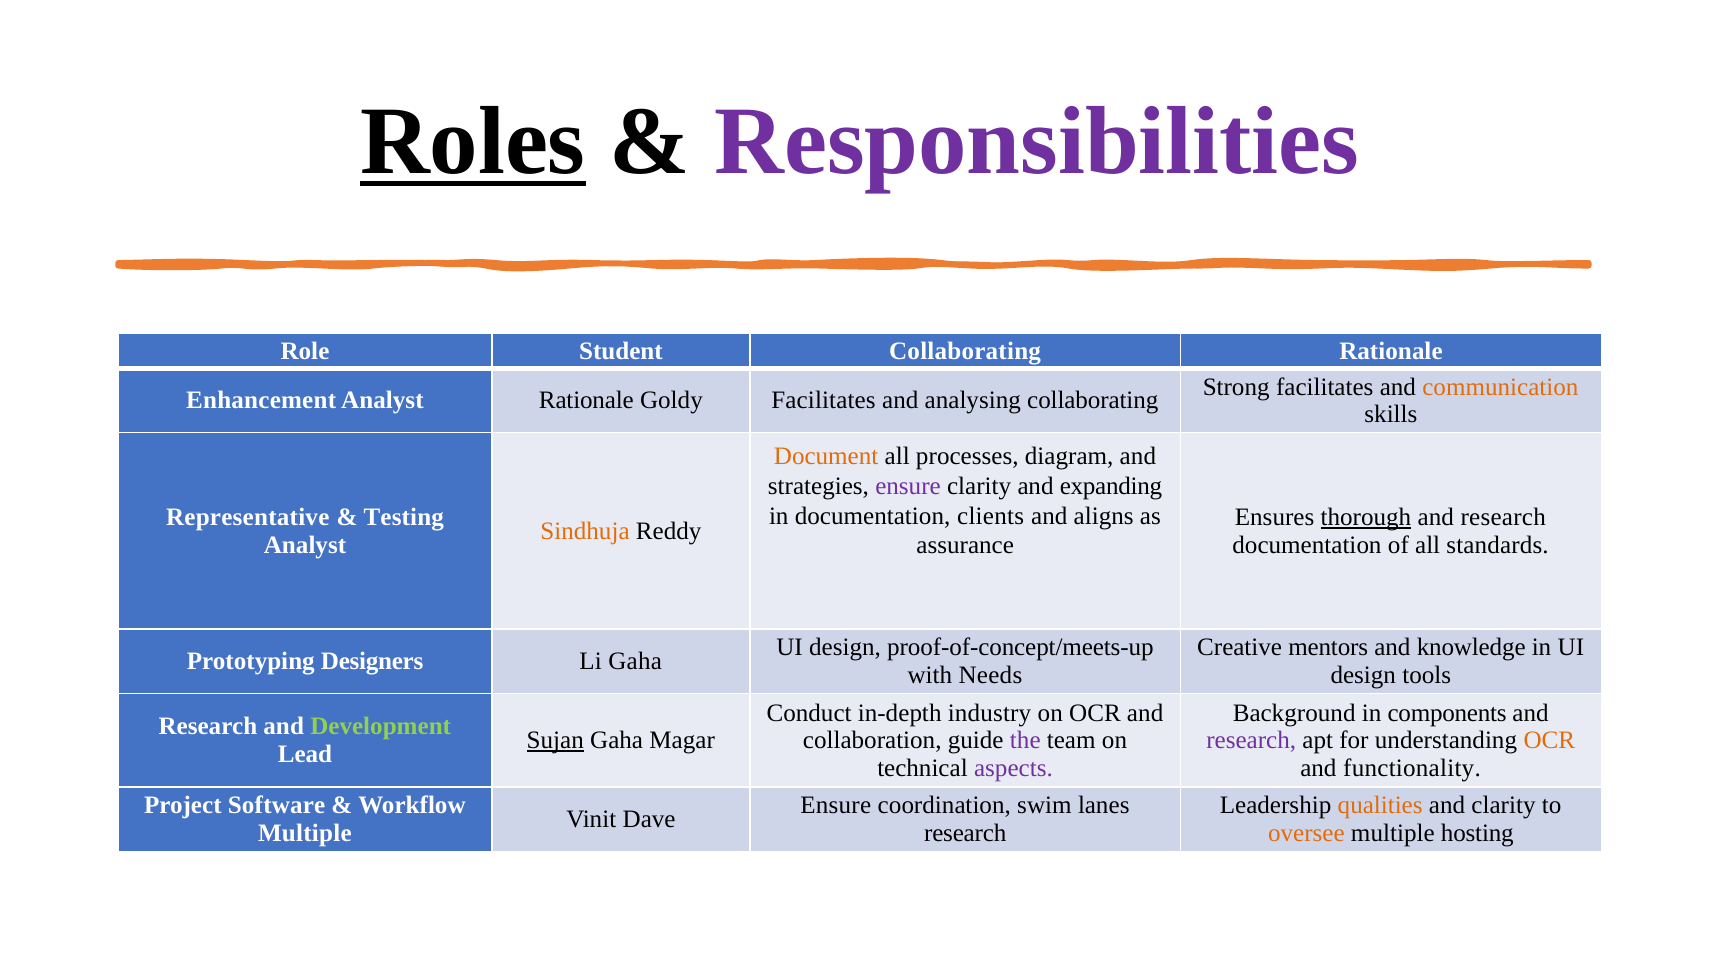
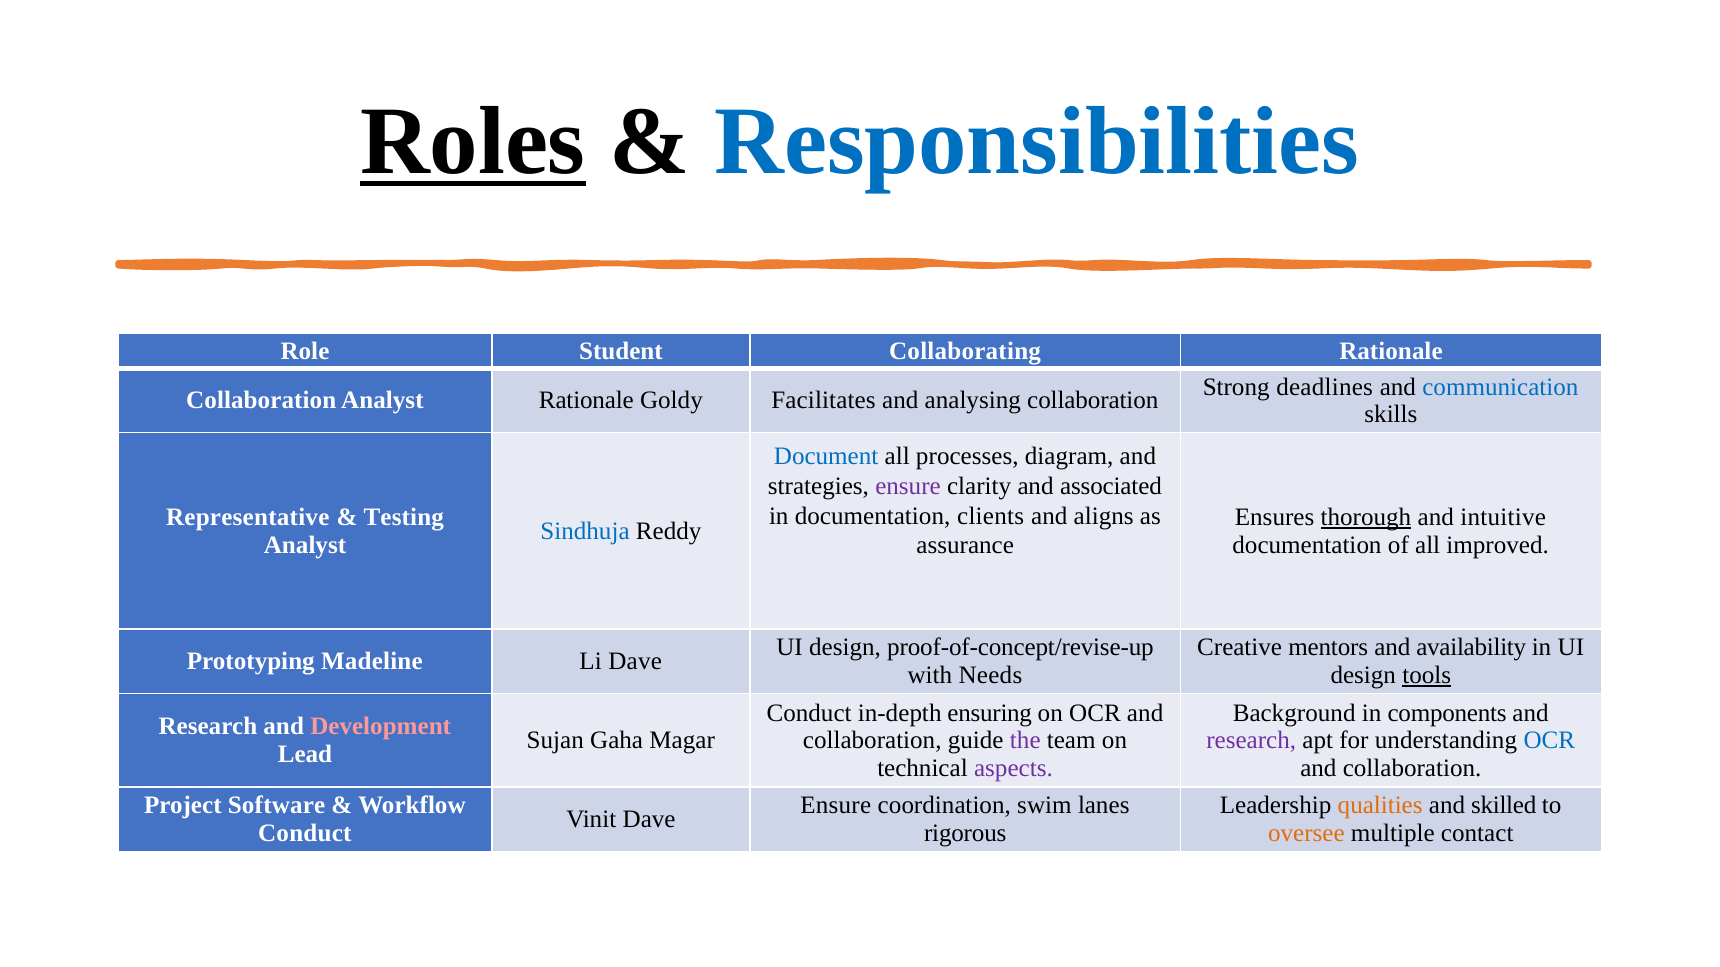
Responsibilities colour: purple -> blue
Strong facilitates: facilitates -> deadlines
communication colour: orange -> blue
Enhancement at (261, 401): Enhancement -> Collaboration
analysing collaborating: collaborating -> collaboration
Document colour: orange -> blue
expanding: expanding -> associated
research at (1503, 517): research -> intuitive
Sindhuja colour: orange -> blue
standards: standards -> improved
proof-of-concept/meets-up: proof-of-concept/meets-up -> proof-of-concept/revise-up
knowledge: knowledge -> availability
Designers: Designers -> Madeline
Li Gaha: Gaha -> Dave
tools underline: none -> present
industry: industry -> ensuring
Development colour: light green -> pink
Sujan underline: present -> none
OCR at (1549, 741) colour: orange -> blue
functionality at (1412, 769): functionality -> collaboration
and clarity: clarity -> skilled
Multiple at (305, 834): Multiple -> Conduct
research at (965, 834): research -> rigorous
hosting: hosting -> contact
